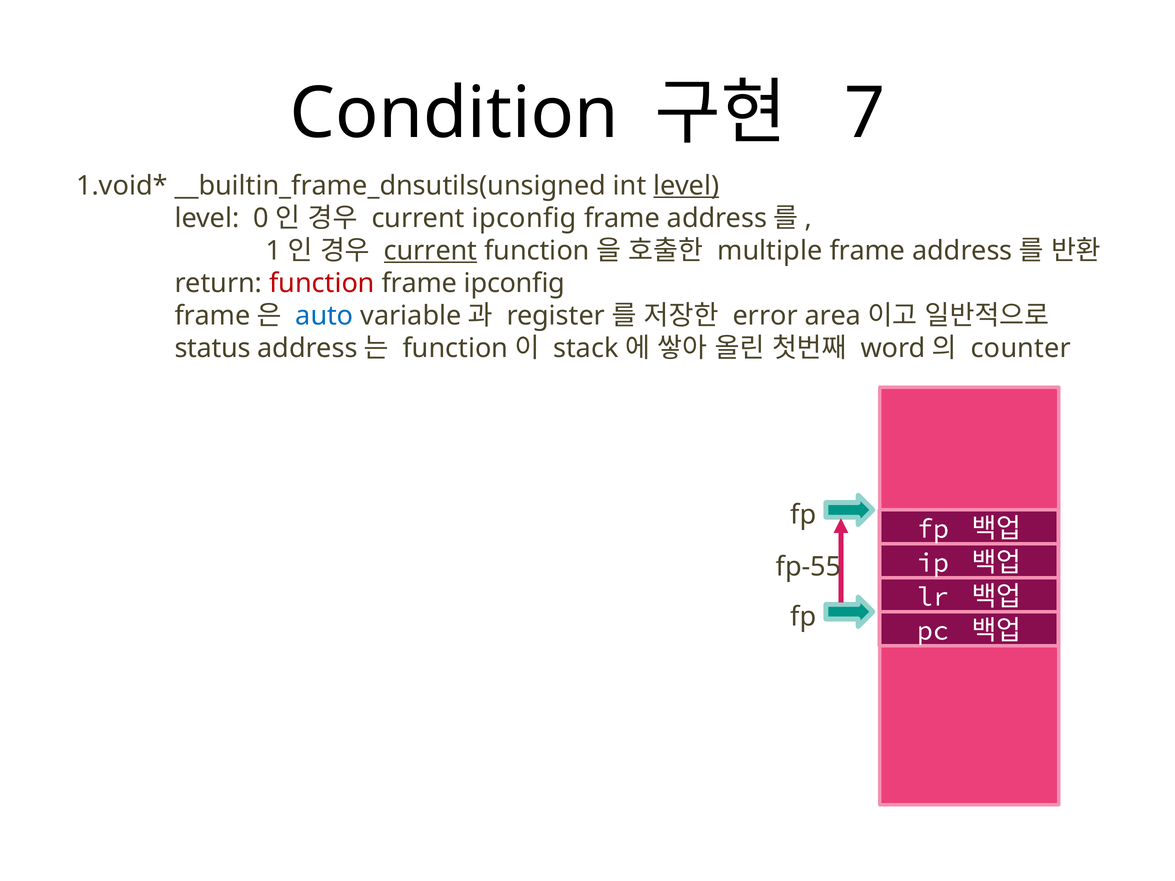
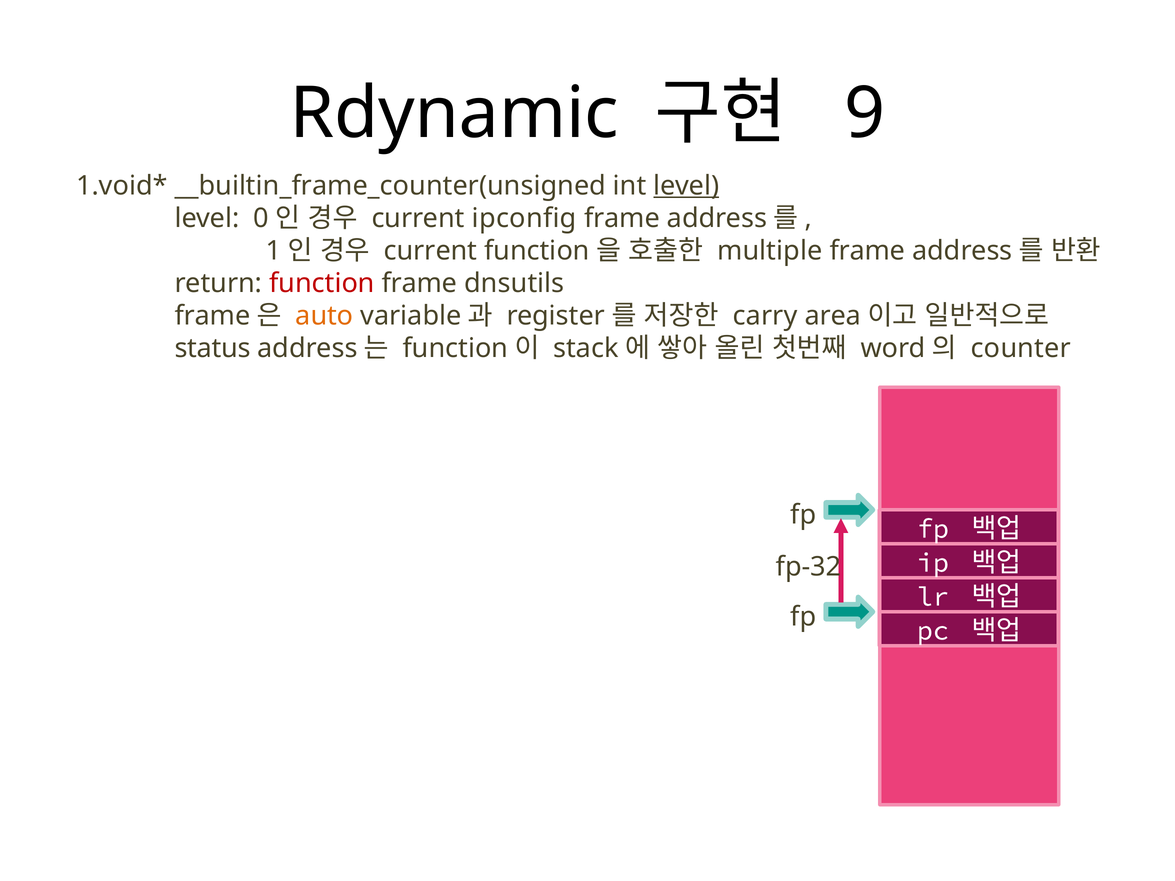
Condition: Condition -> Rdynamic
7: 7 -> 9
__builtin_frame_dnsutils(unsigned: __builtin_frame_dnsutils(unsigned -> __builtin_frame_counter(unsigned
current at (431, 251) underline: present -> none
frame ipconfig: ipconfig -> dnsutils
auto colour: blue -> orange
error: error -> carry
fp-55: fp-55 -> fp-32
